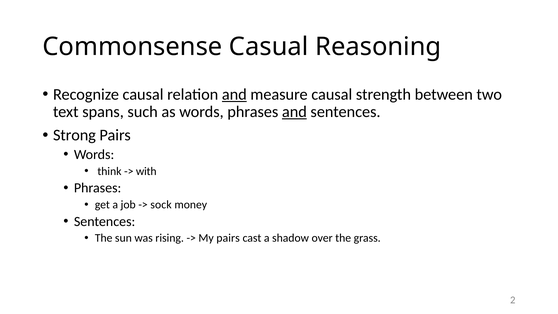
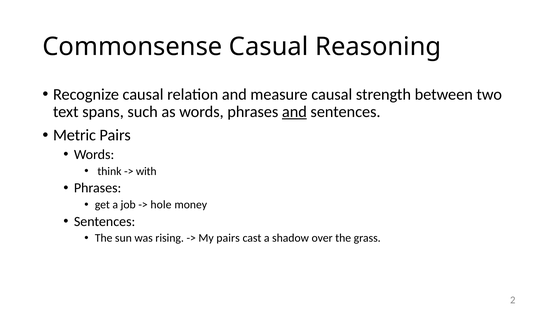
and at (234, 94) underline: present -> none
Strong: Strong -> Metric
sock: sock -> hole
